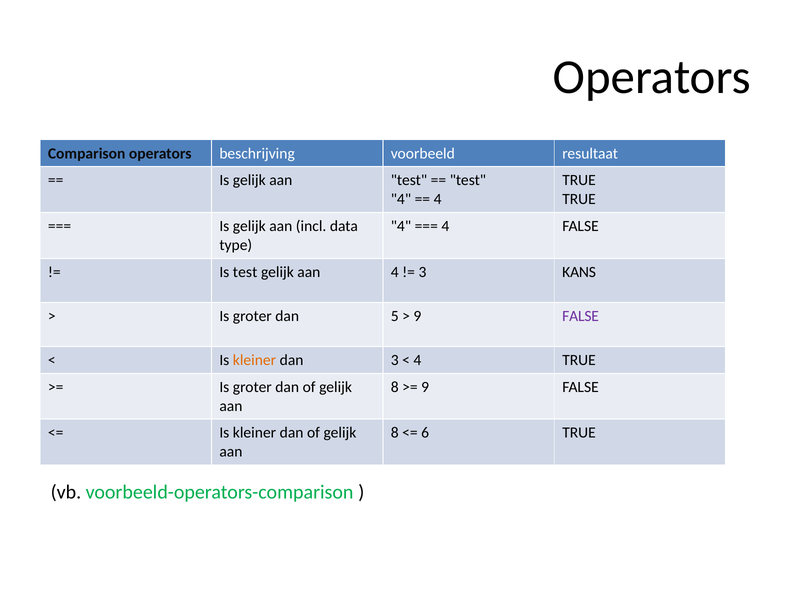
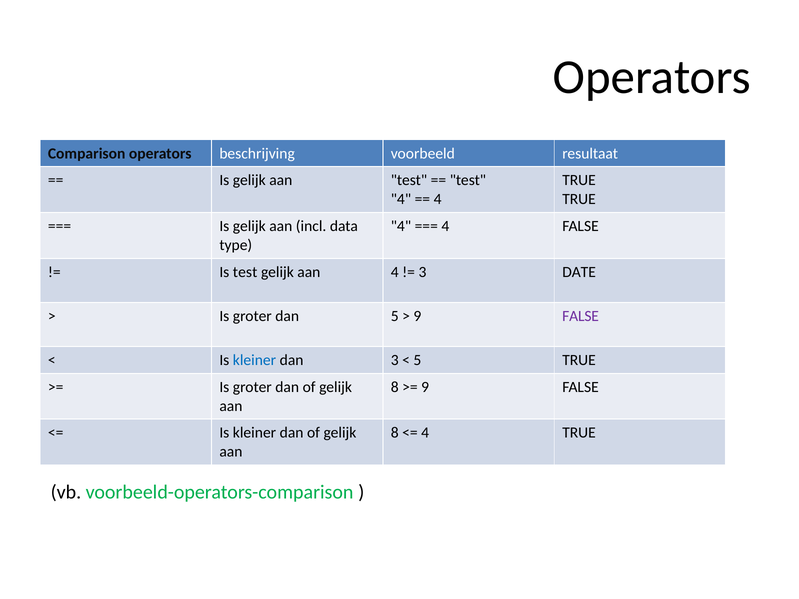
KANS: KANS -> DATE
kleiner at (254, 360) colour: orange -> blue
4 at (417, 360): 4 -> 5
6 at (425, 433): 6 -> 4
